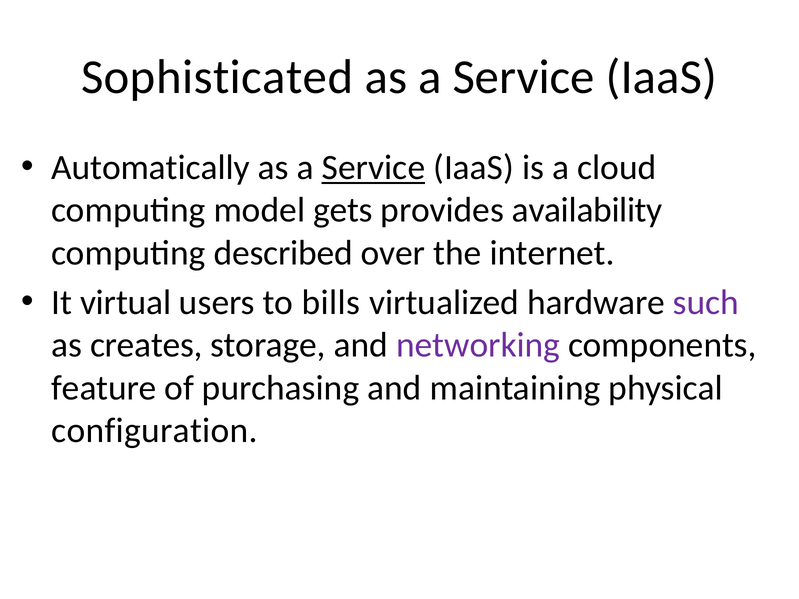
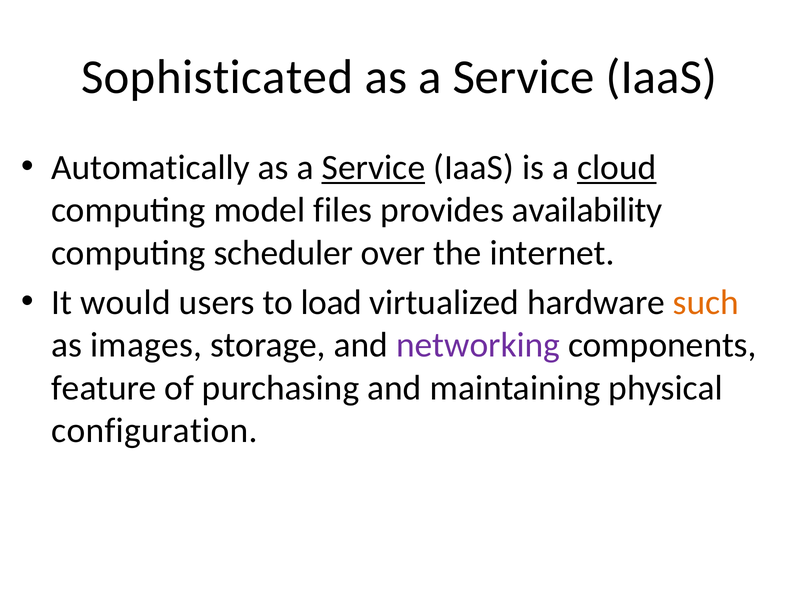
cloud underline: none -> present
gets: gets -> files
described: described -> scheduler
virtual: virtual -> would
bills: bills -> load
such colour: purple -> orange
creates: creates -> images
